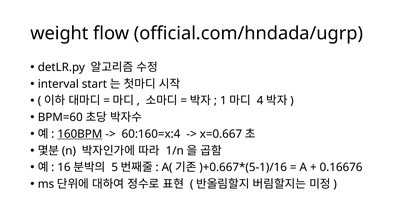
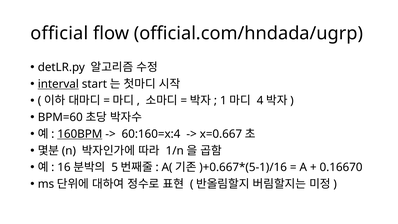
weight: weight -> official
interval underline: none -> present
0.16676: 0.16676 -> 0.16670
